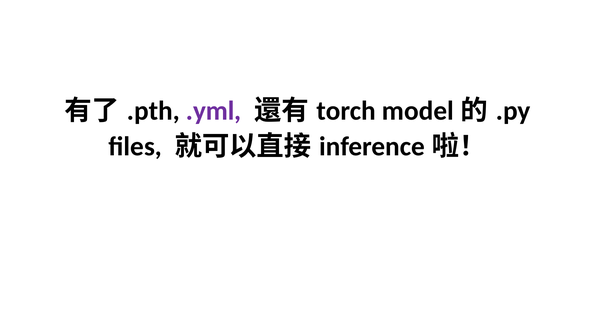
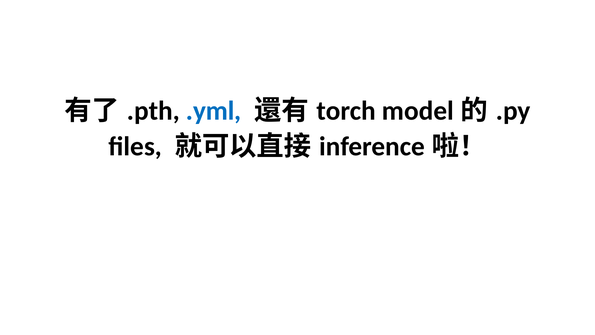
.yml colour: purple -> blue
